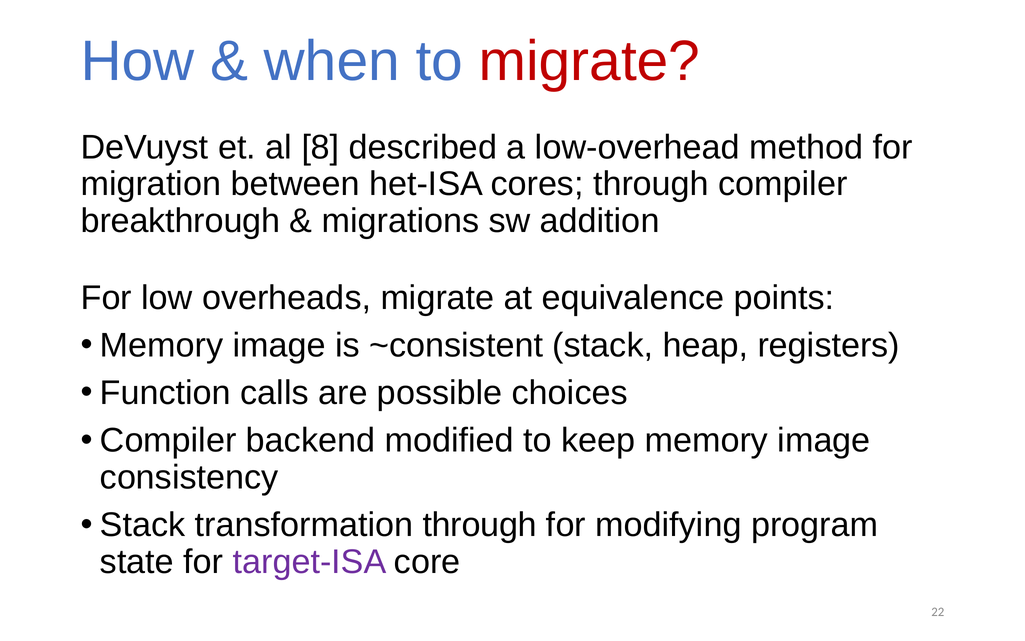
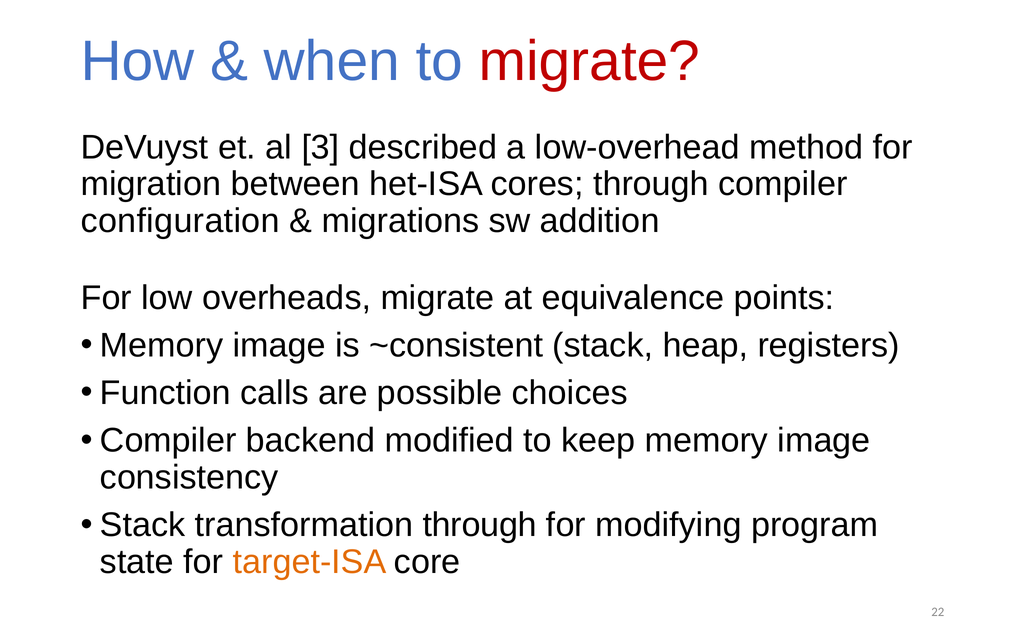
8: 8 -> 3
breakthrough: breakthrough -> configuration
target-ISA colour: purple -> orange
